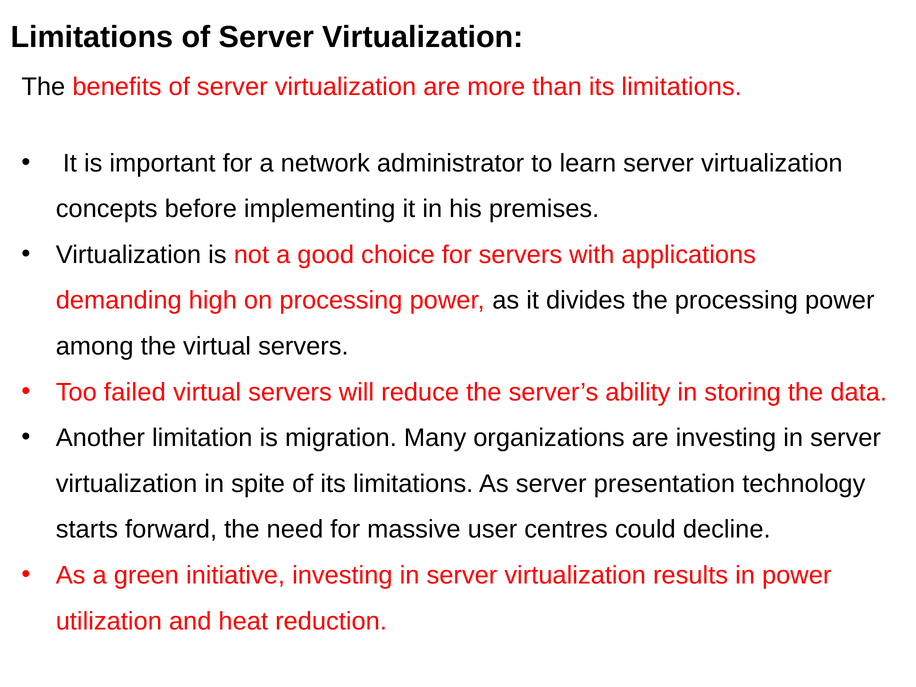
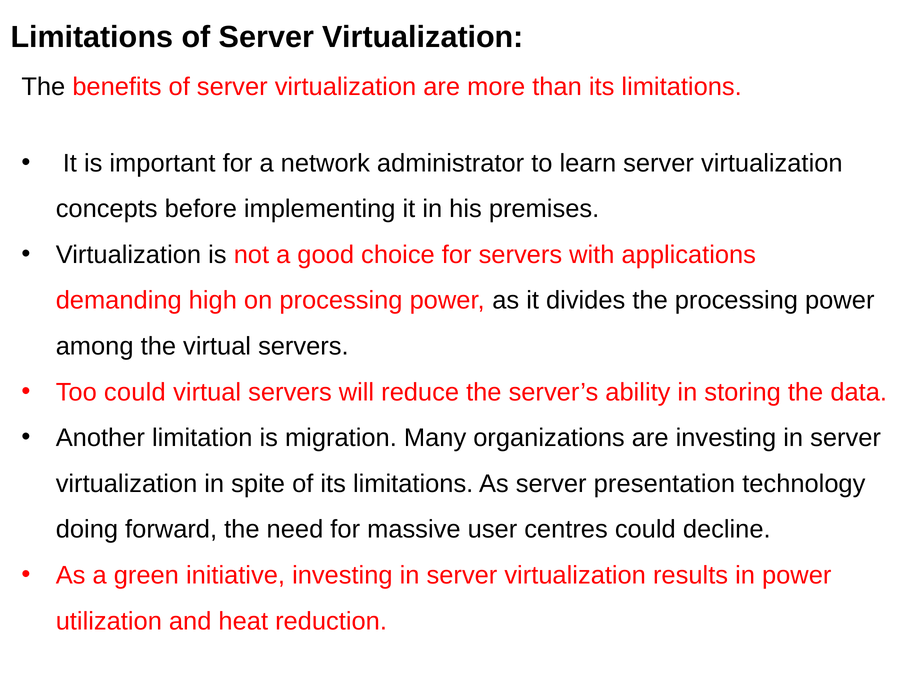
Too failed: failed -> could
starts: starts -> doing
